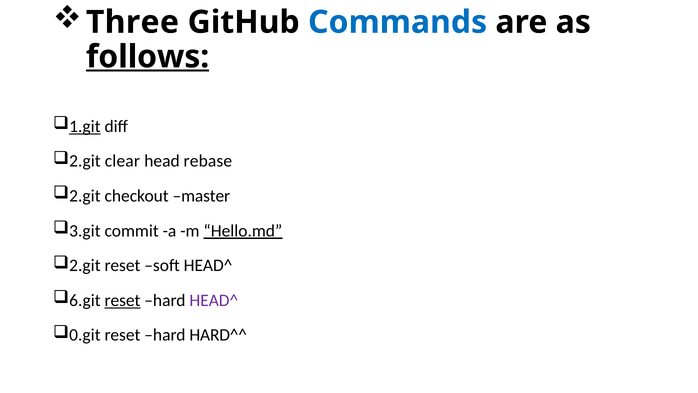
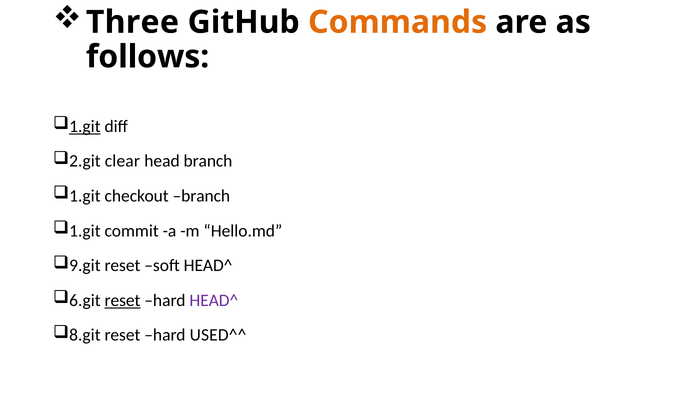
Commands colour: blue -> orange
follows underline: present -> none
head rebase: rebase -> branch
2.git at (85, 196): 2.git -> 1.git
checkout master: master -> branch
3.git at (85, 231): 3.git -> 1.git
Hello.md underline: present -> none
2.git at (85, 265): 2.git -> 9.git
0.git: 0.git -> 8.git
HARD^^: HARD^^ -> USED^^
